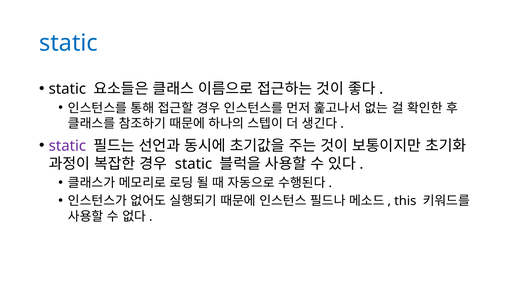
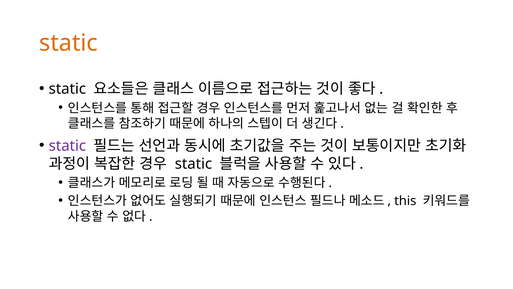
static at (68, 43) colour: blue -> orange
